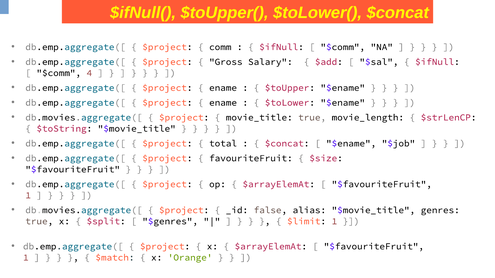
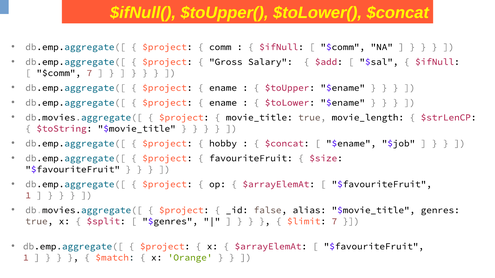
$comm 4: 4 -> 7
total: total -> hobby
$limit 1: 1 -> 7
